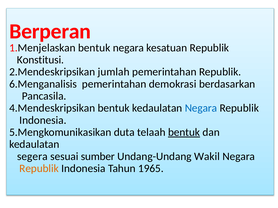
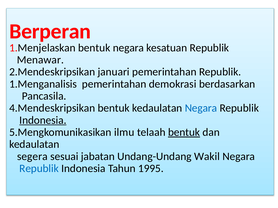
Konstitusi: Konstitusi -> Menawar
jumlah: jumlah -> januari
6.Menganalisis: 6.Menganalisis -> 1.Menganalisis
Indonesia at (43, 120) underline: none -> present
duta: duta -> ilmu
sumber: sumber -> jabatan
Republik at (39, 169) colour: orange -> blue
1965: 1965 -> 1995
